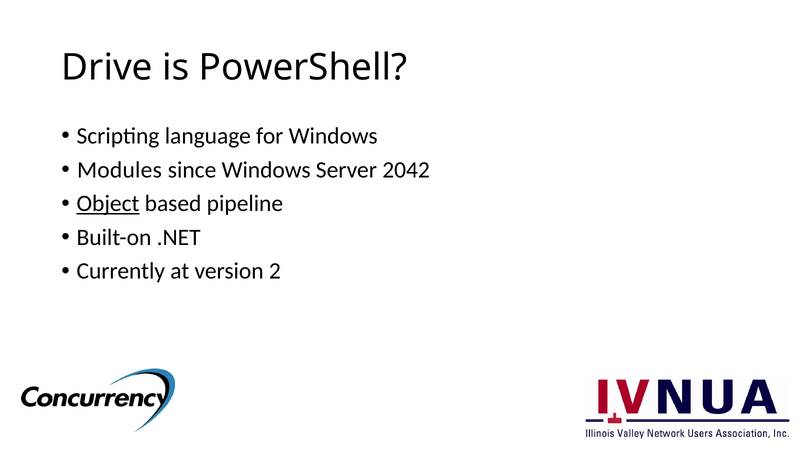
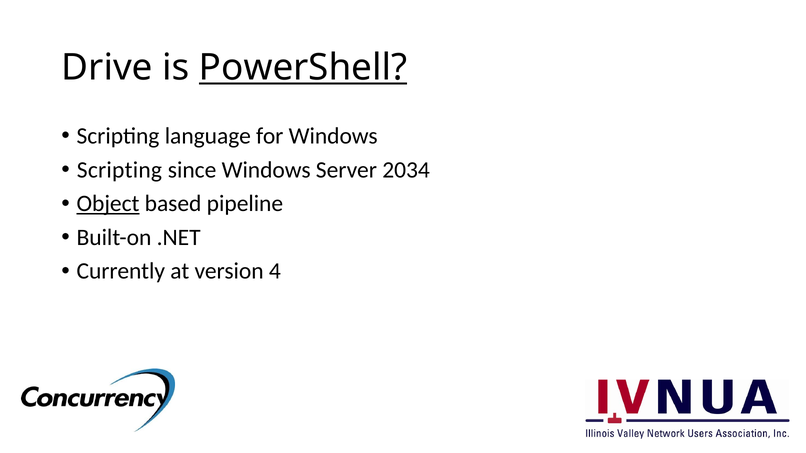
PowerShell underline: none -> present
Modules at (119, 170): Modules -> Scripting
2042: 2042 -> 2034
2: 2 -> 4
